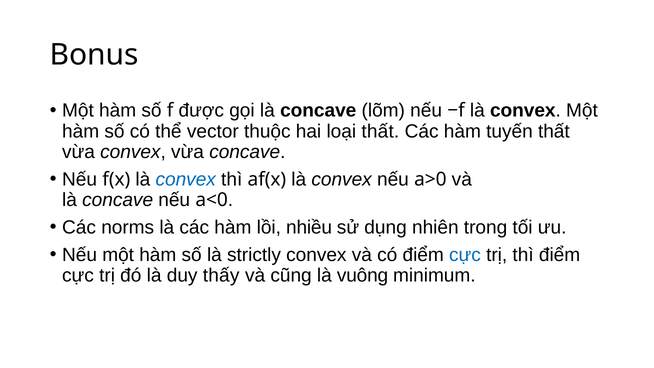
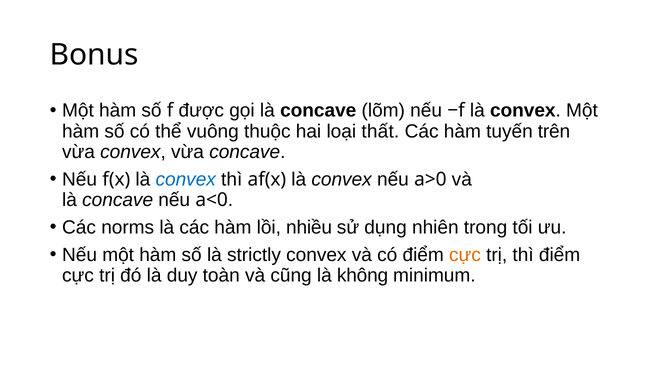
vector: vector -> vuông
tuyến thất: thất -> trên
cực at (465, 255) colour: blue -> orange
thấy: thấy -> toàn
vuông: vuông -> không
